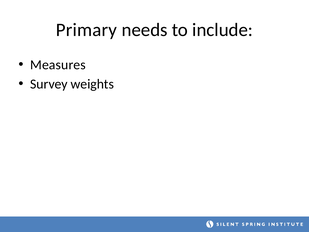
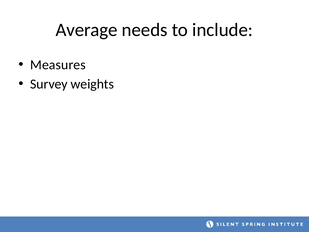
Primary: Primary -> Average
